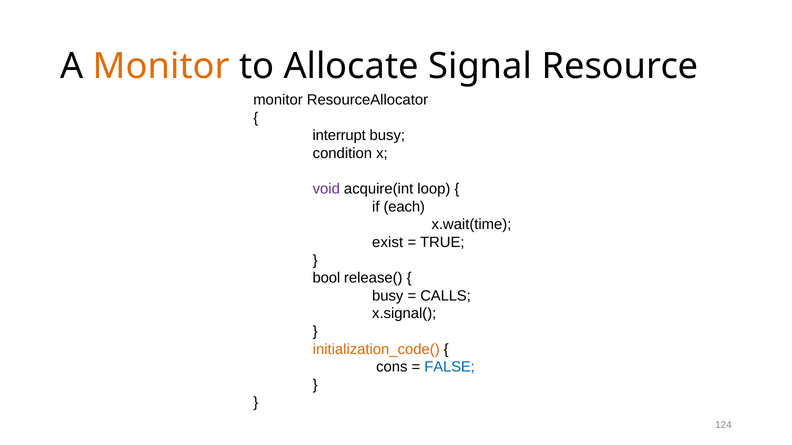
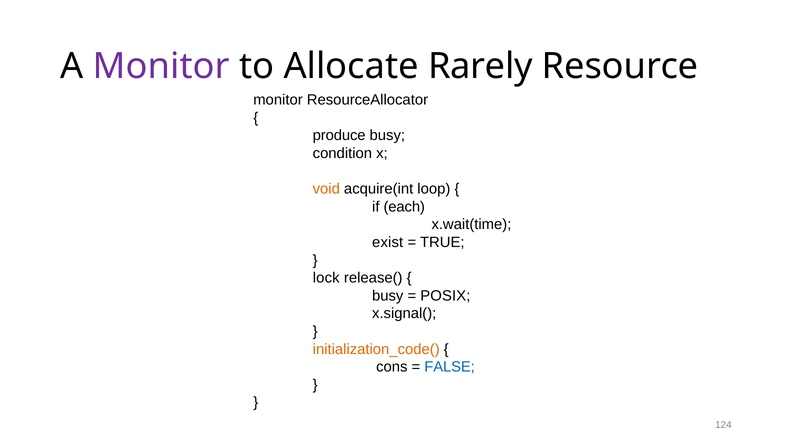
Monitor at (161, 67) colour: orange -> purple
Signal: Signal -> Rarely
interrupt: interrupt -> produce
void colour: purple -> orange
bool: bool -> lock
CALLS: CALLS -> POSIX
